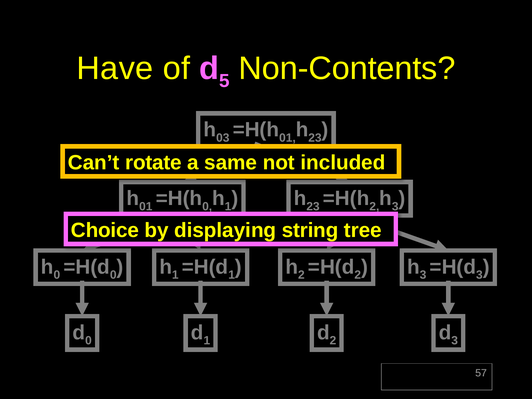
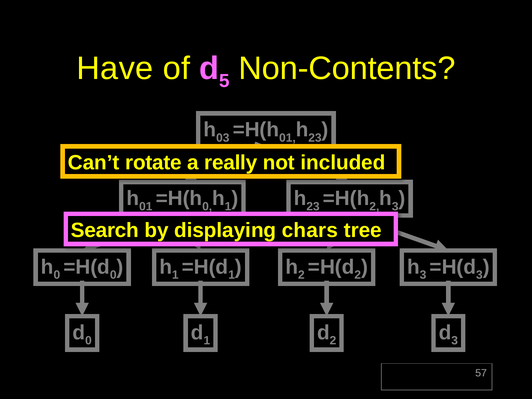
same: same -> really
Choice: Choice -> Search
string: string -> chars
